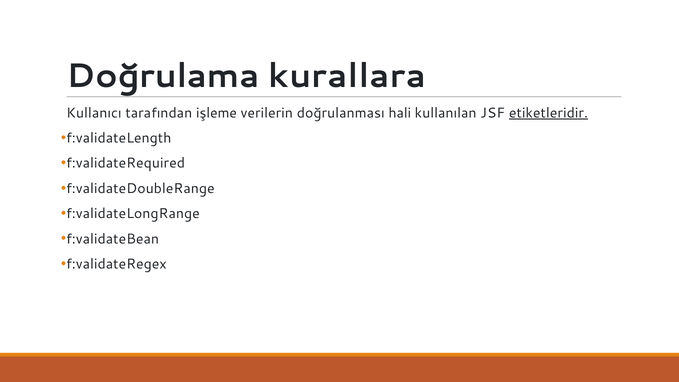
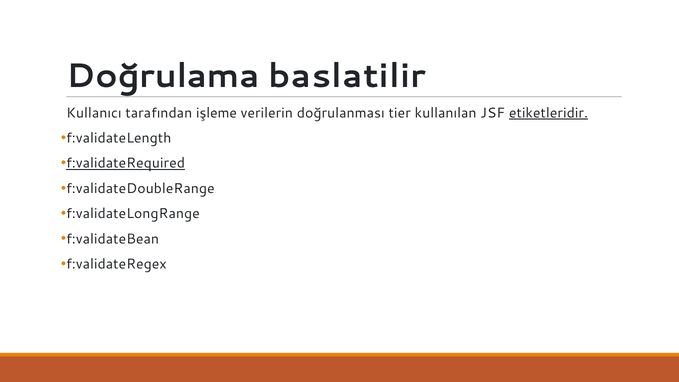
kurallara: kurallara -> baslatilir
hali: hali -> tier
f:validateRequired underline: none -> present
